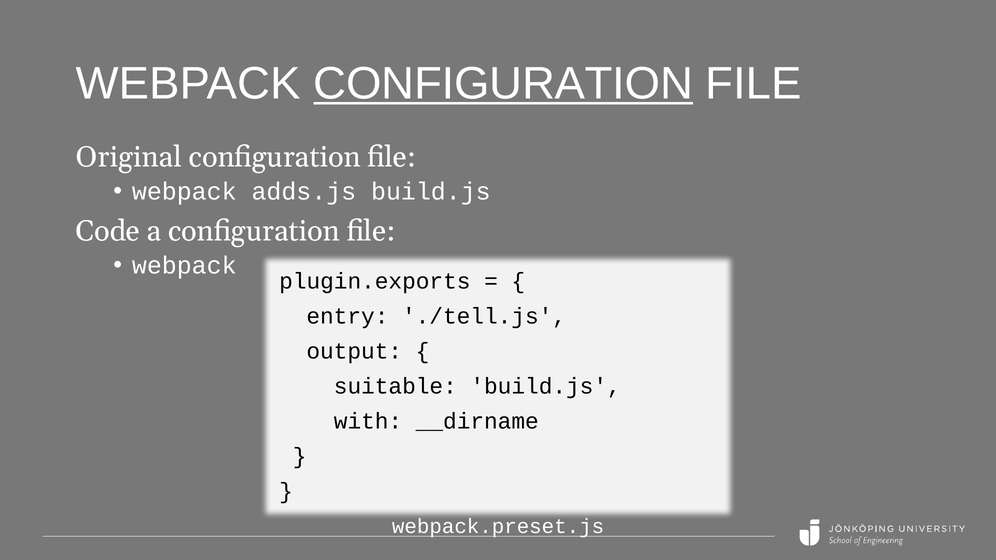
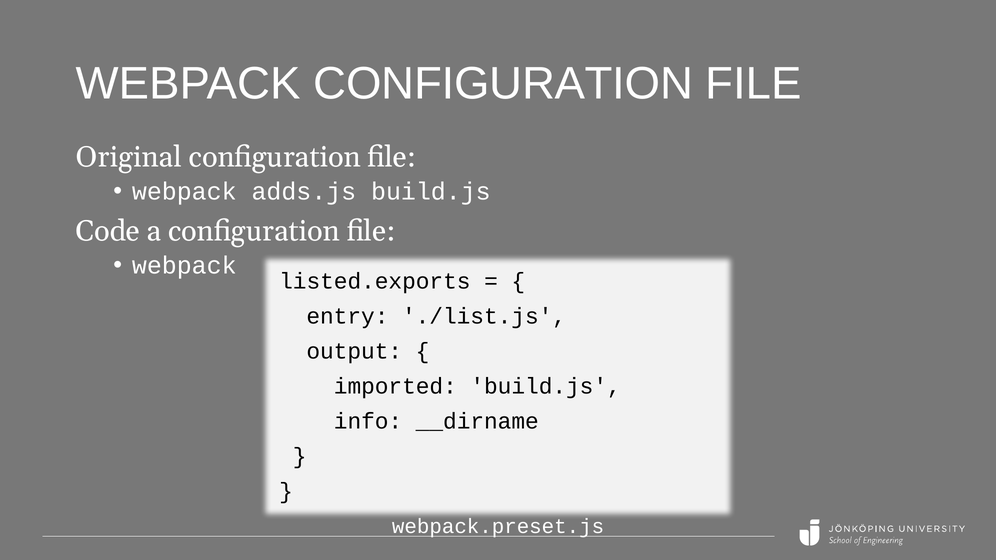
CONFIGURATION at (503, 84) underline: present -> none
plugin.exports: plugin.exports -> listed.exports
./tell.js: ./tell.js -> ./list.js
suitable: suitable -> imported
with: with -> info
